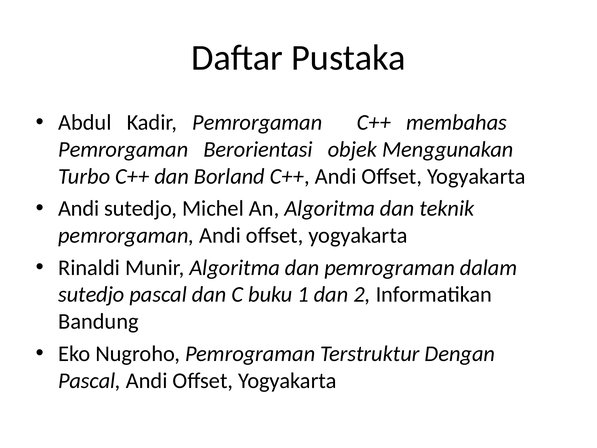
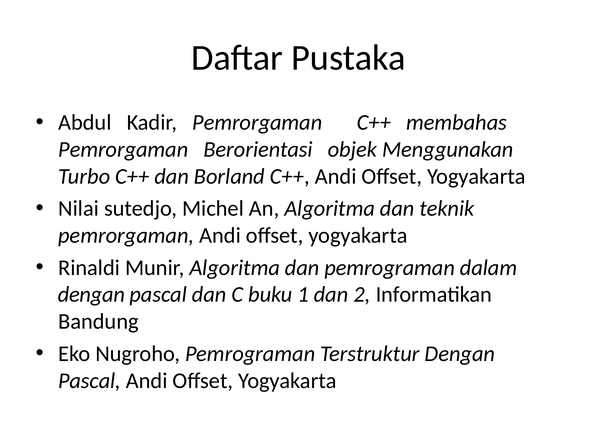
Andi at (79, 208): Andi -> Nilai
sutedjo at (91, 294): sutedjo -> dengan
